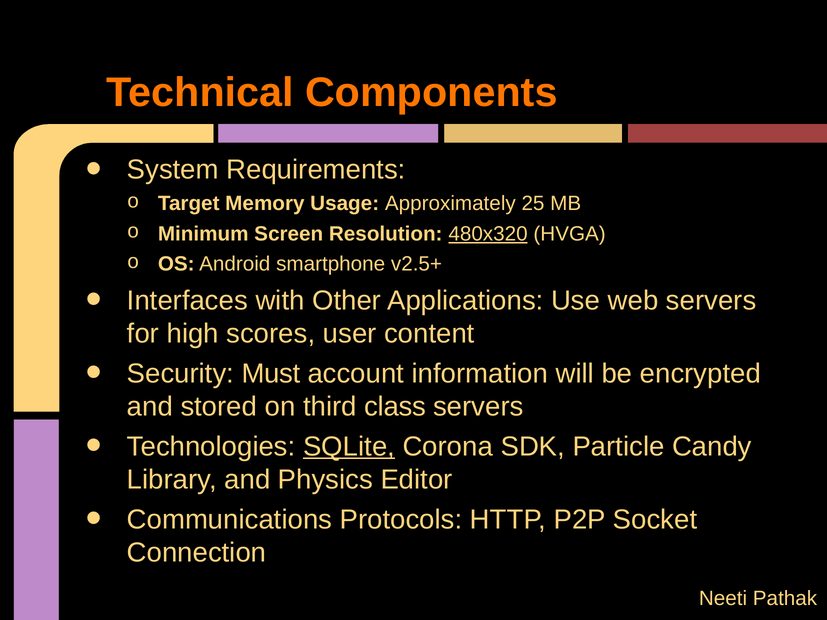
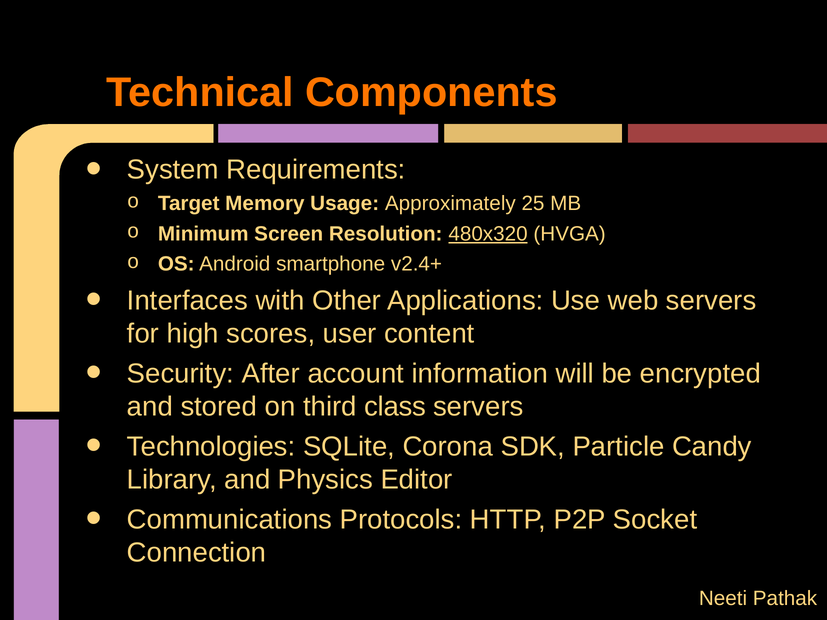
v2.5+: v2.5+ -> v2.4+
Must: Must -> After
SQLite underline: present -> none
